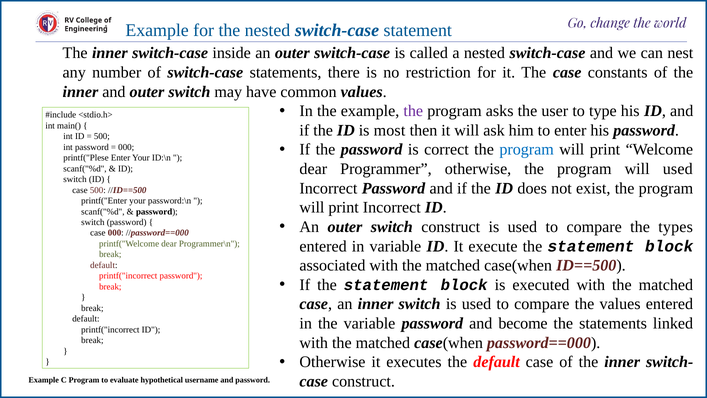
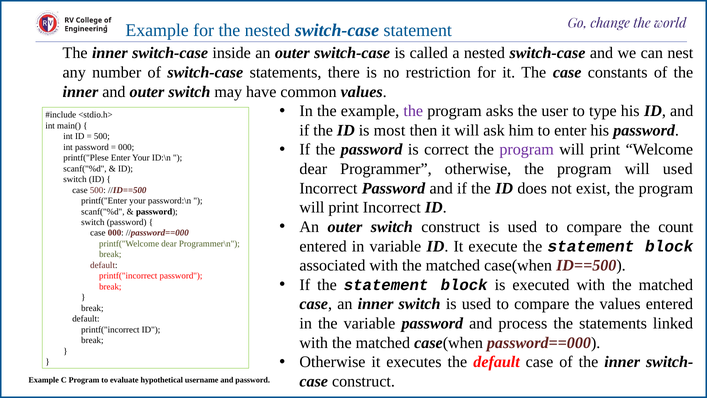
program at (527, 150) colour: blue -> purple
types: types -> count
become: become -> process
